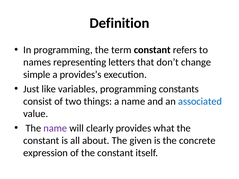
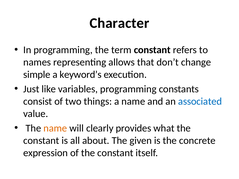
Definition: Definition -> Character
letters: letters -> allows
provides’s: provides’s -> keyword’s
name at (55, 128) colour: purple -> orange
